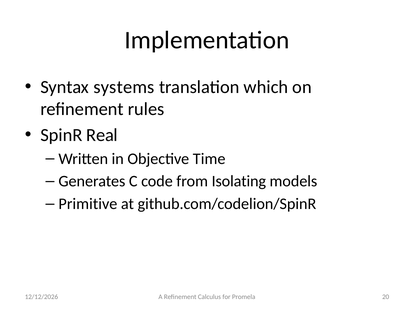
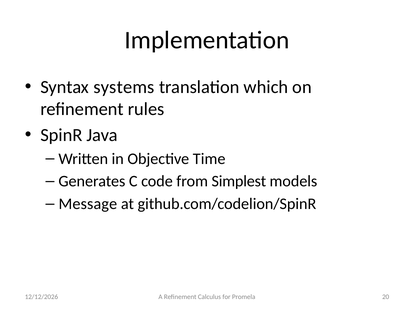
Real: Real -> Java
Isolating: Isolating -> Simplest
Primitive: Primitive -> Message
